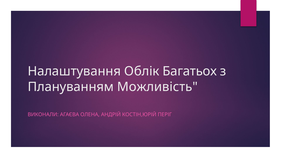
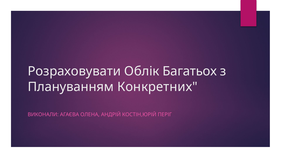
Налаштування: Налаштування -> Розраховувати
Можливість: Можливість -> Конкретних
